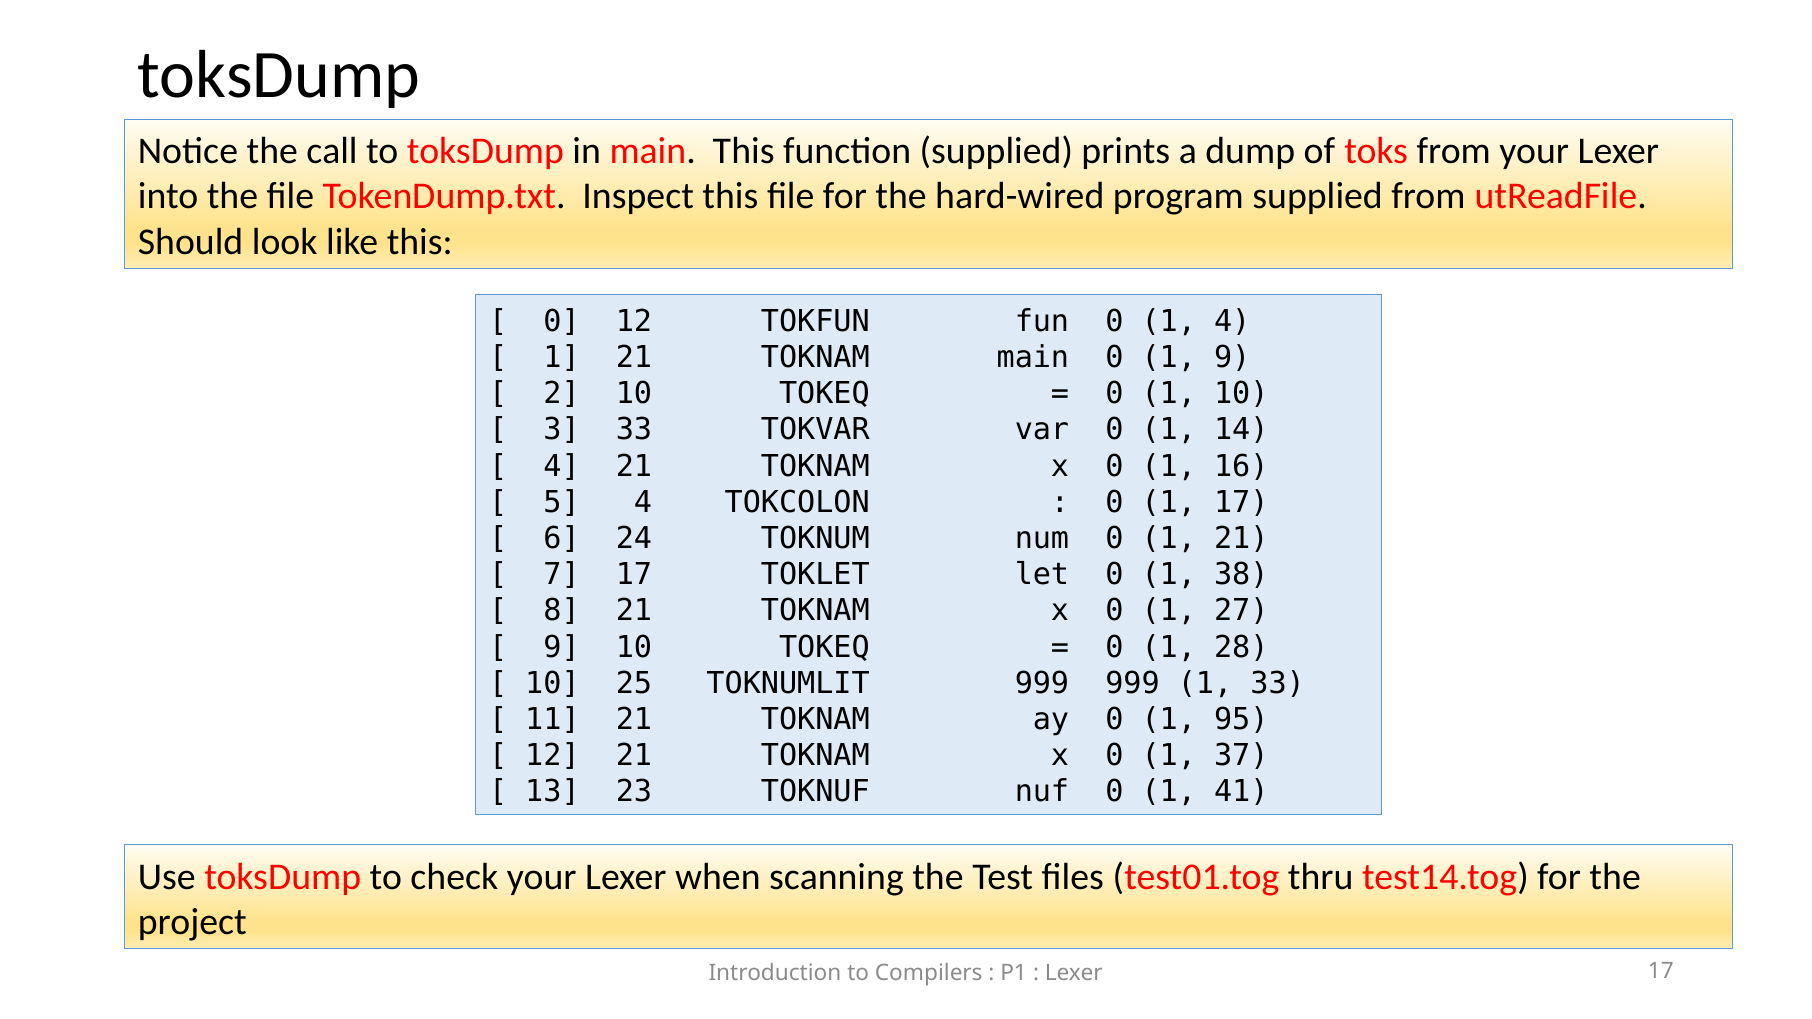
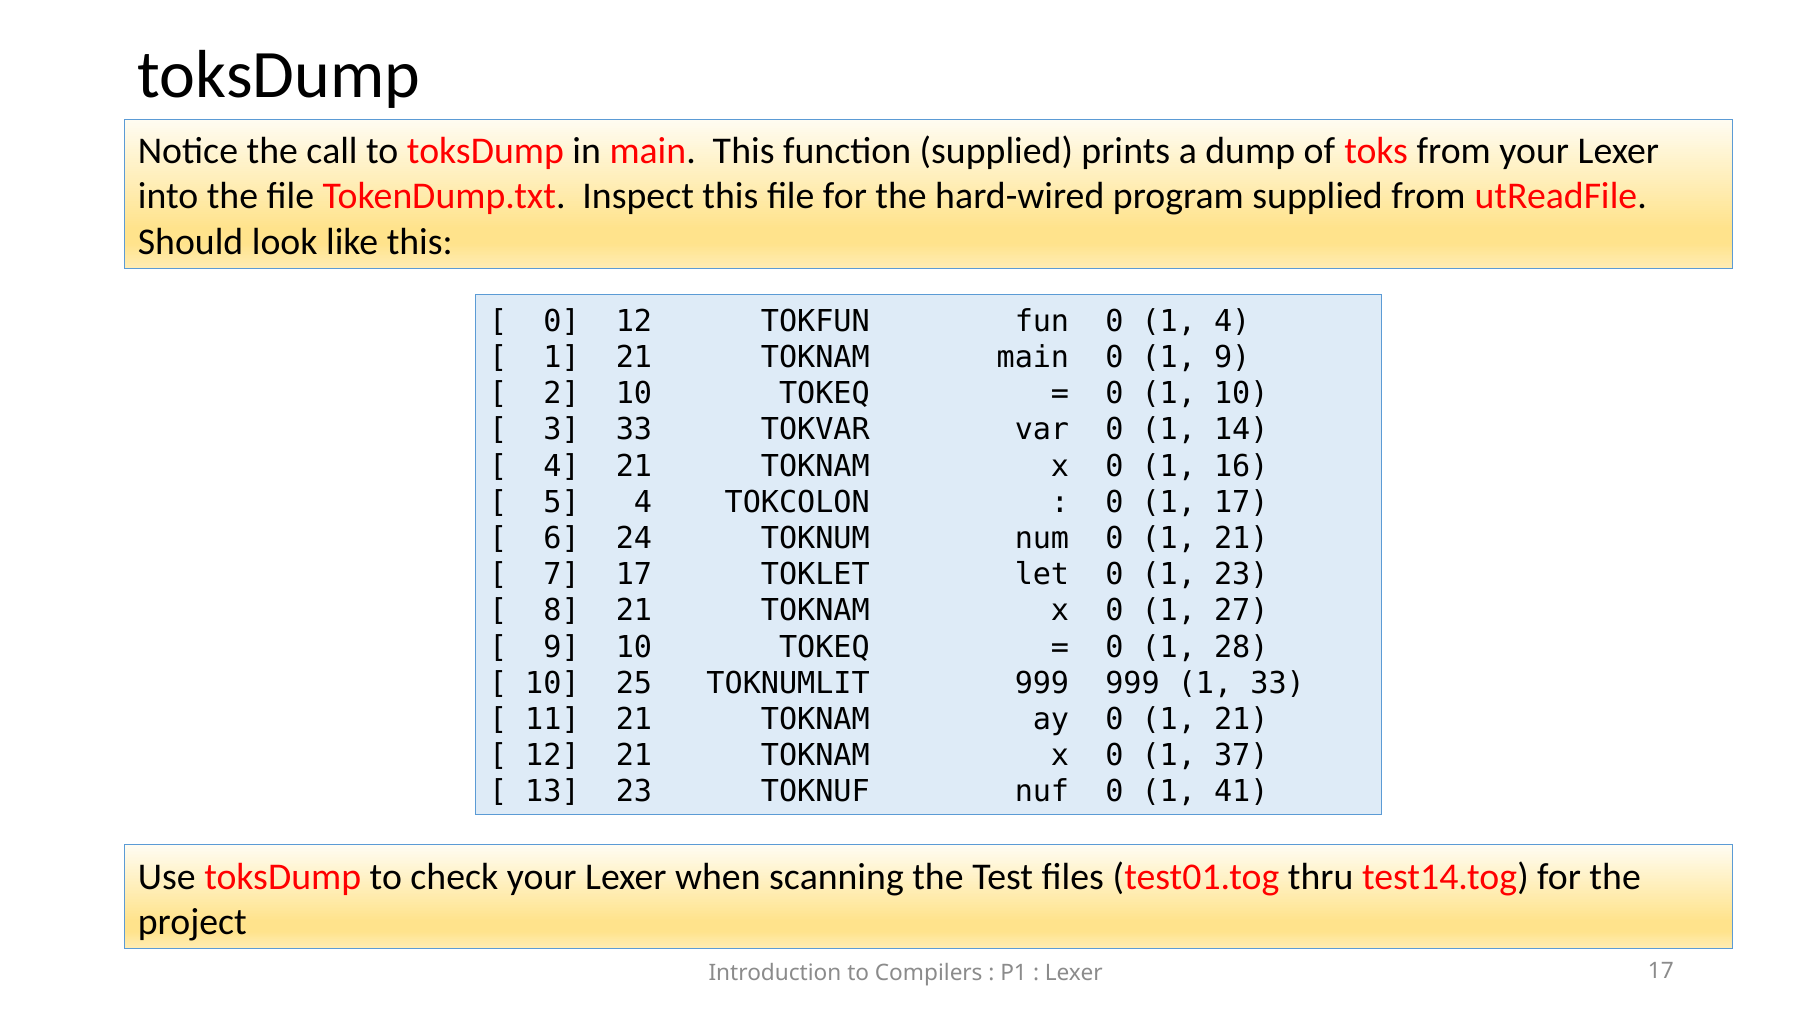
1 38: 38 -> 23
ay 0 1 95: 95 -> 21
